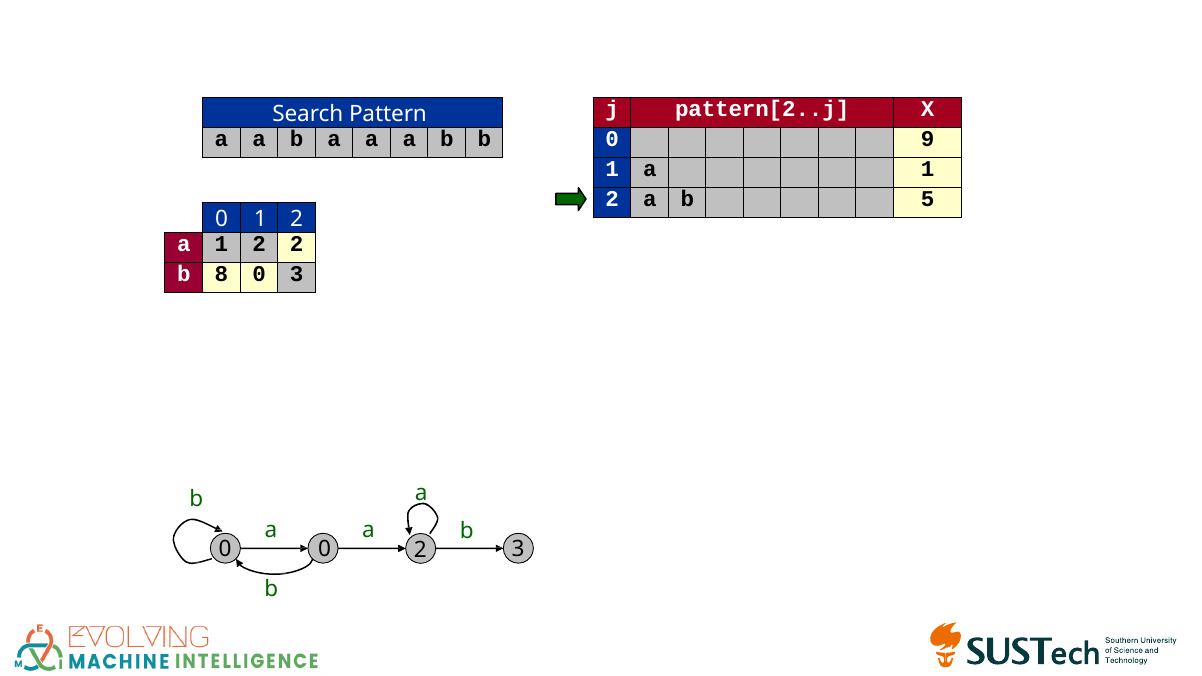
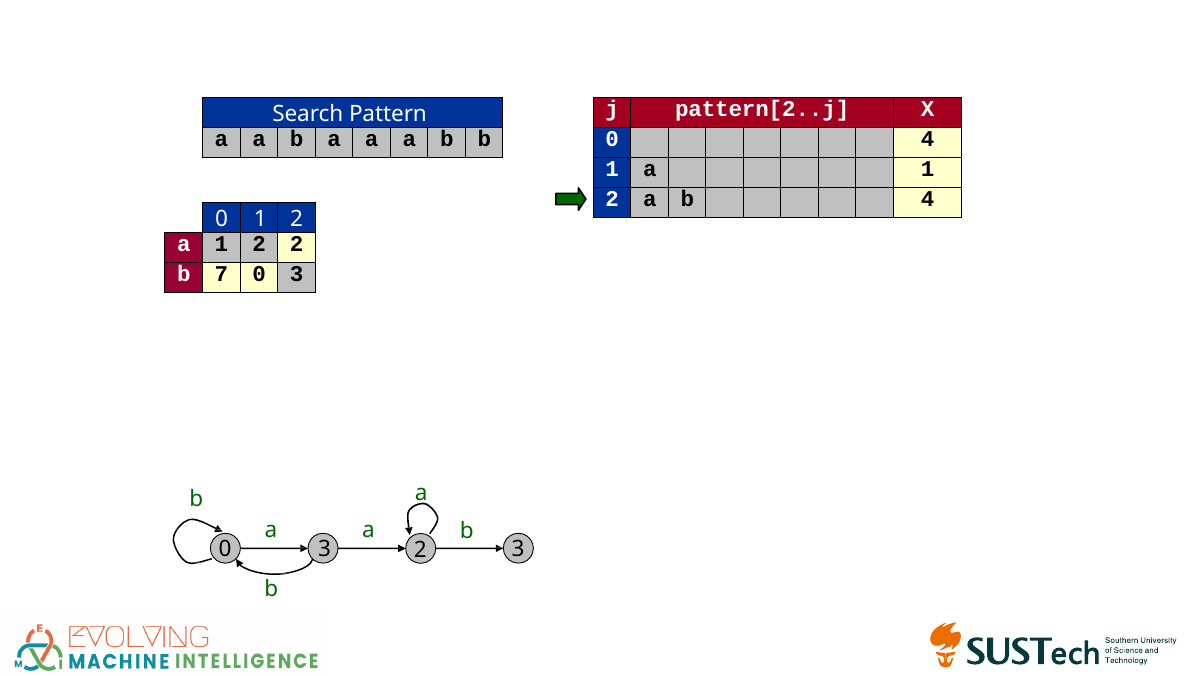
0 9: 9 -> 4
b 5: 5 -> 4
8: 8 -> 7
0 at (324, 549): 0 -> 3
